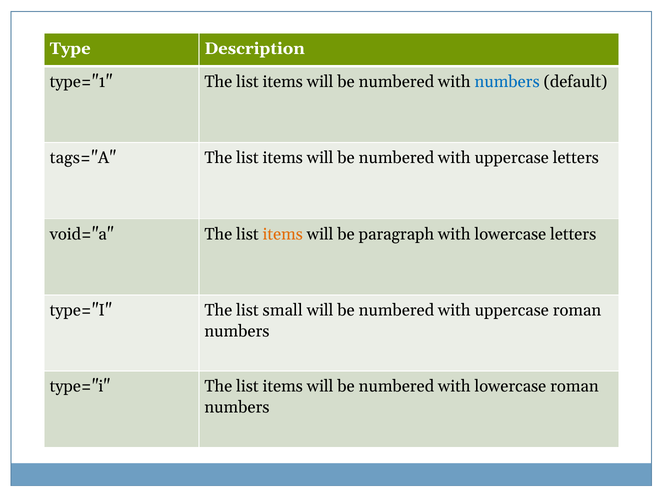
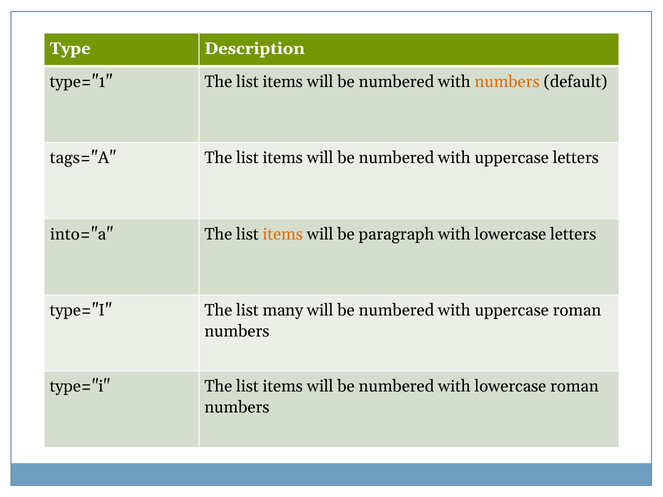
numbers at (507, 82) colour: blue -> orange
void="a: void="a -> into="a
small: small -> many
